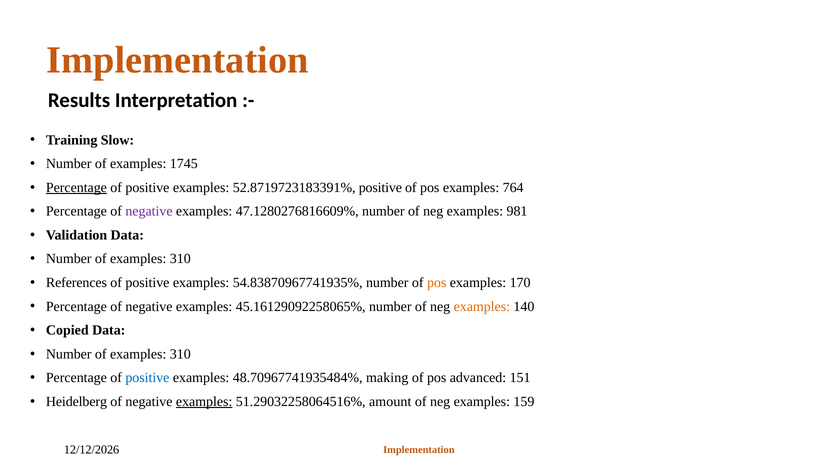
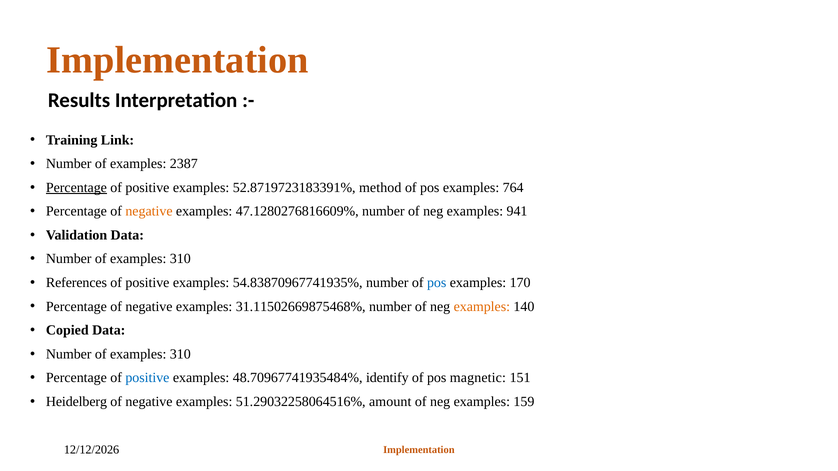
Slow: Slow -> Link
1745: 1745 -> 2387
52.8719723183391% positive: positive -> method
negative at (149, 211) colour: purple -> orange
981: 981 -> 941
pos at (437, 283) colour: orange -> blue
45.16129092258065%: 45.16129092258065% -> 31.11502669875468%
making: making -> identify
advanced: advanced -> magnetic
examples at (204, 402) underline: present -> none
